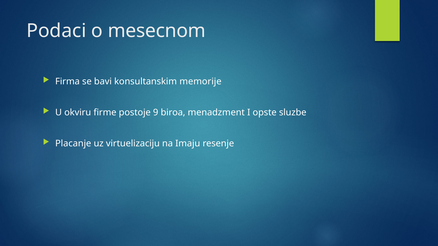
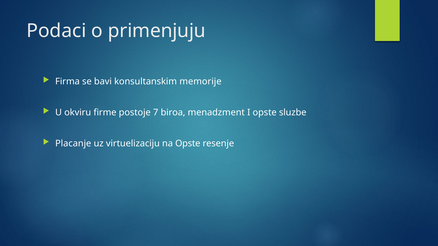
mesecnom: mesecnom -> primenjuju
9: 9 -> 7
na Imaju: Imaju -> Opste
